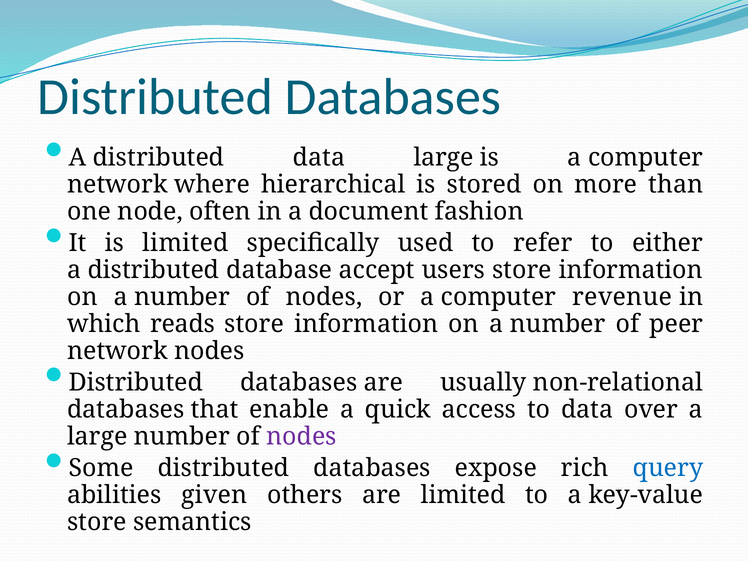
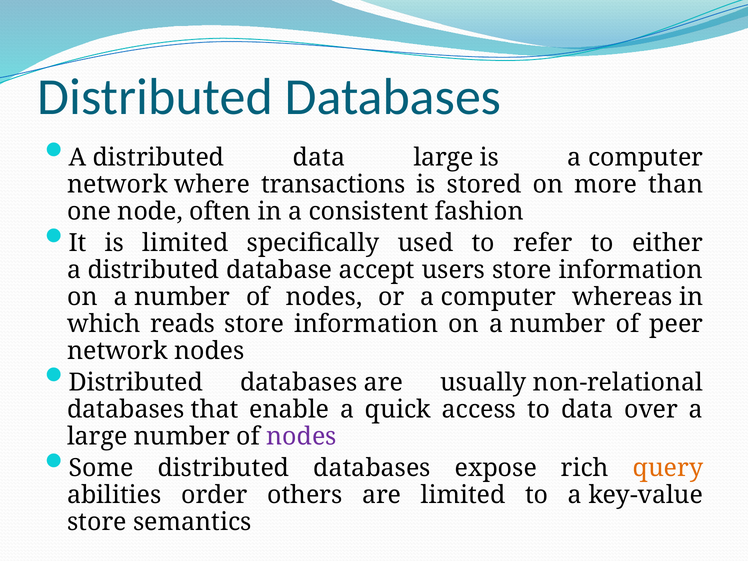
hierarchical: hierarchical -> transactions
document: document -> consistent
revenue: revenue -> whereas
query colour: blue -> orange
given: given -> order
